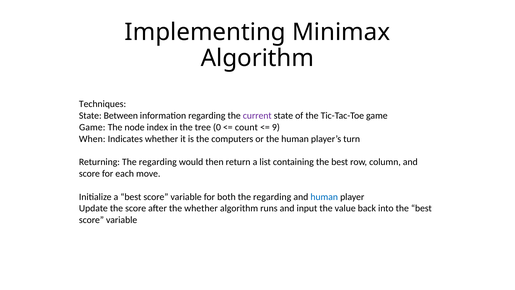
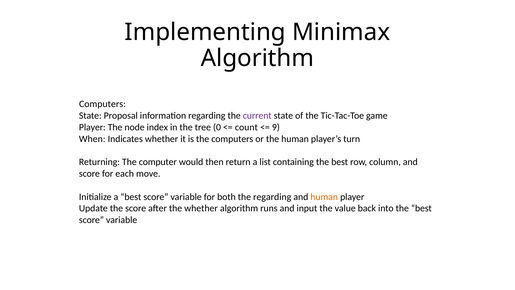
Techniques at (103, 104): Techniques -> Computers
Between: Between -> Proposal
Game at (92, 127): Game -> Player
Returning The regarding: regarding -> computer
human at (324, 197) colour: blue -> orange
